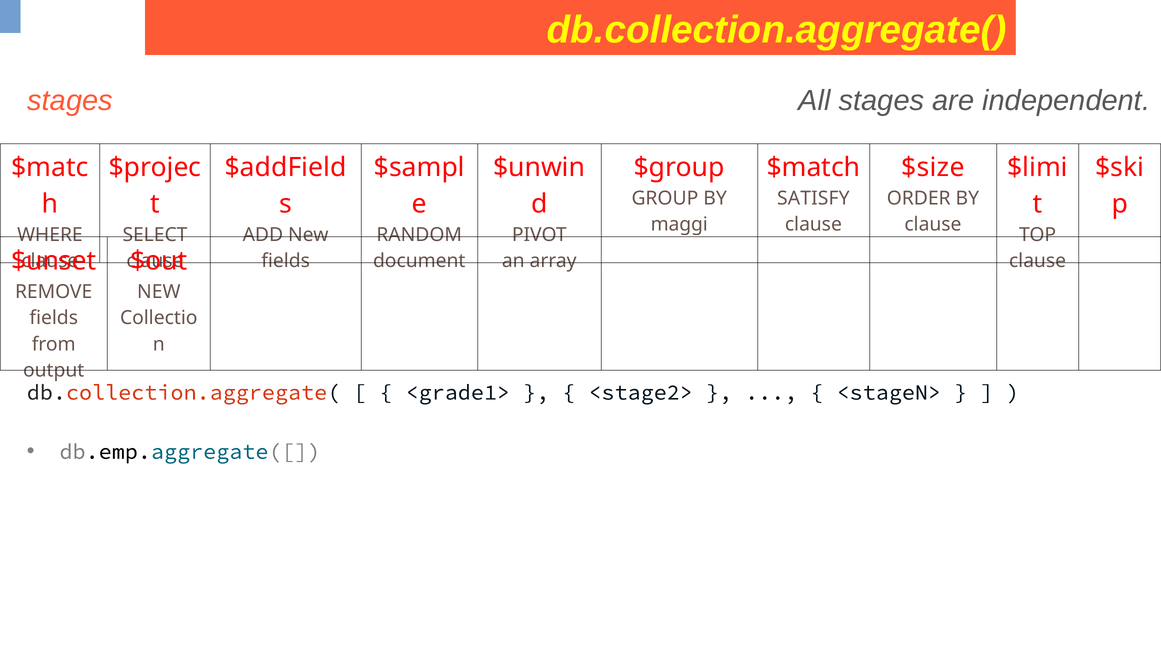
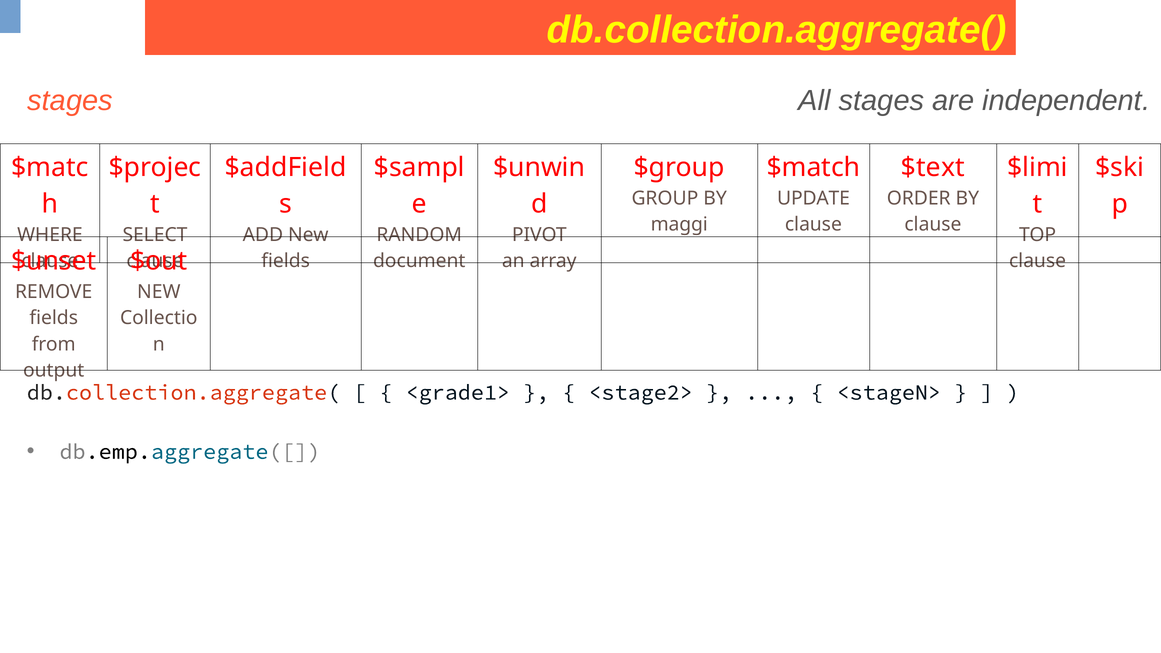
$size: $size -> $text
SATISFY: SATISFY -> UPDATE
